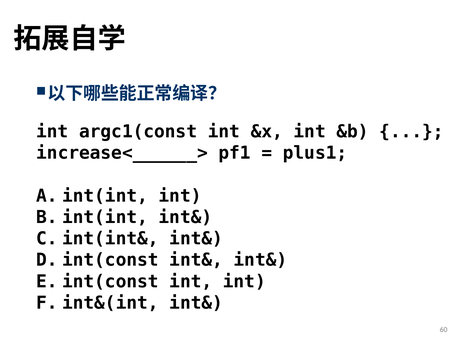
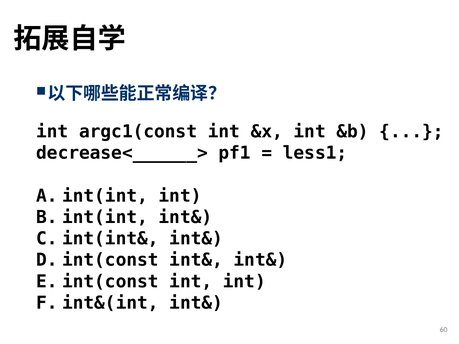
increase<______>: increase<______> -> decrease<______>
plus1: plus1 -> less1
